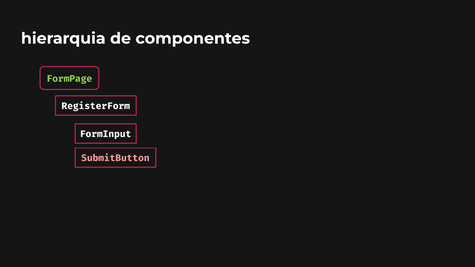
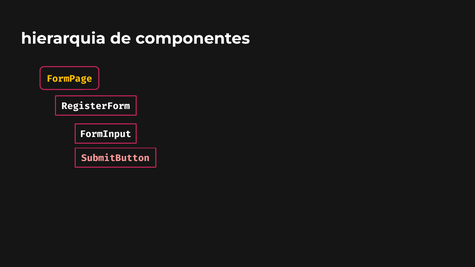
FormPage colour: light green -> yellow
